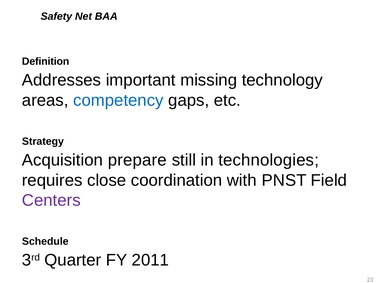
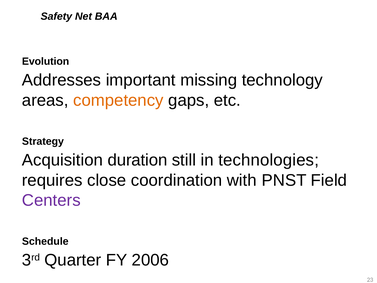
Definition: Definition -> Evolution
competency colour: blue -> orange
prepare: prepare -> duration
2011: 2011 -> 2006
